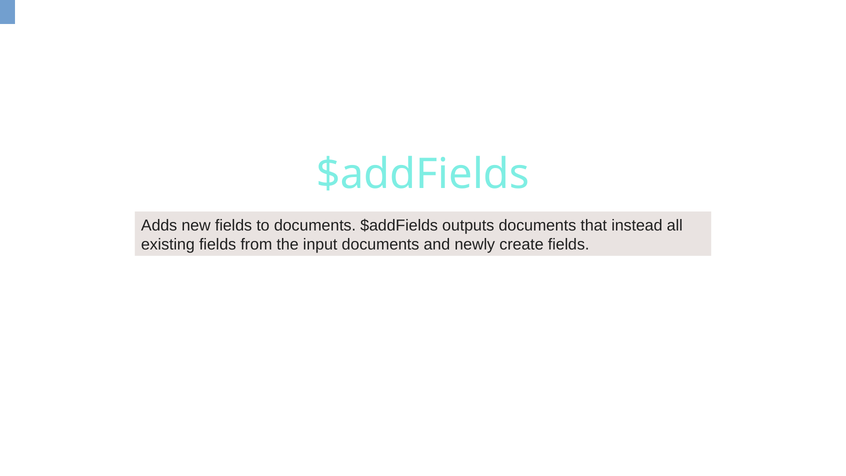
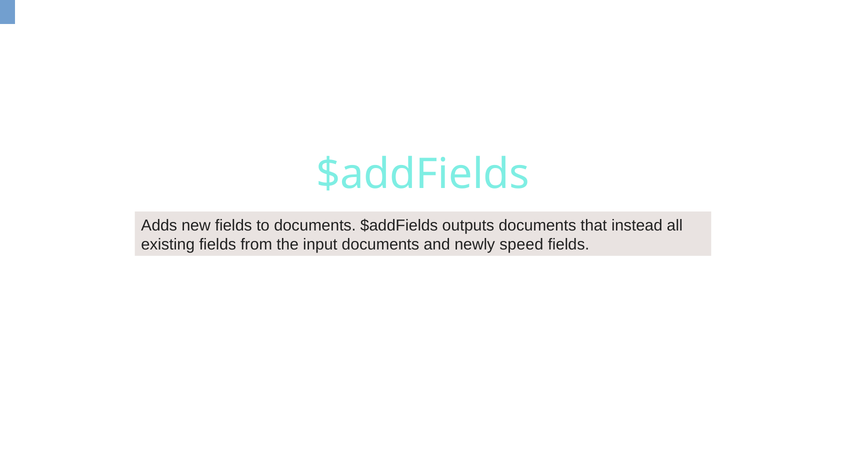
create: create -> speed
